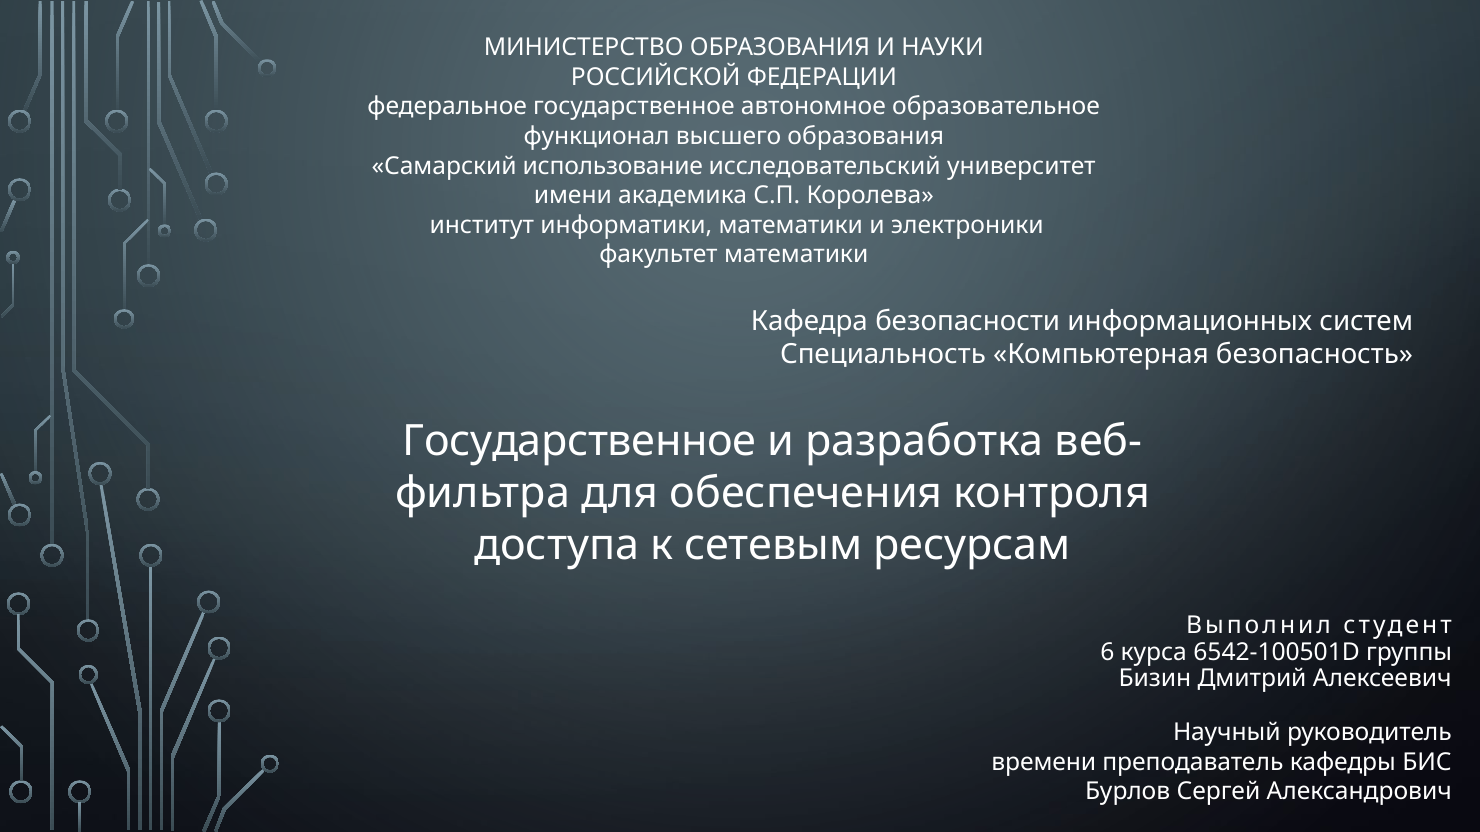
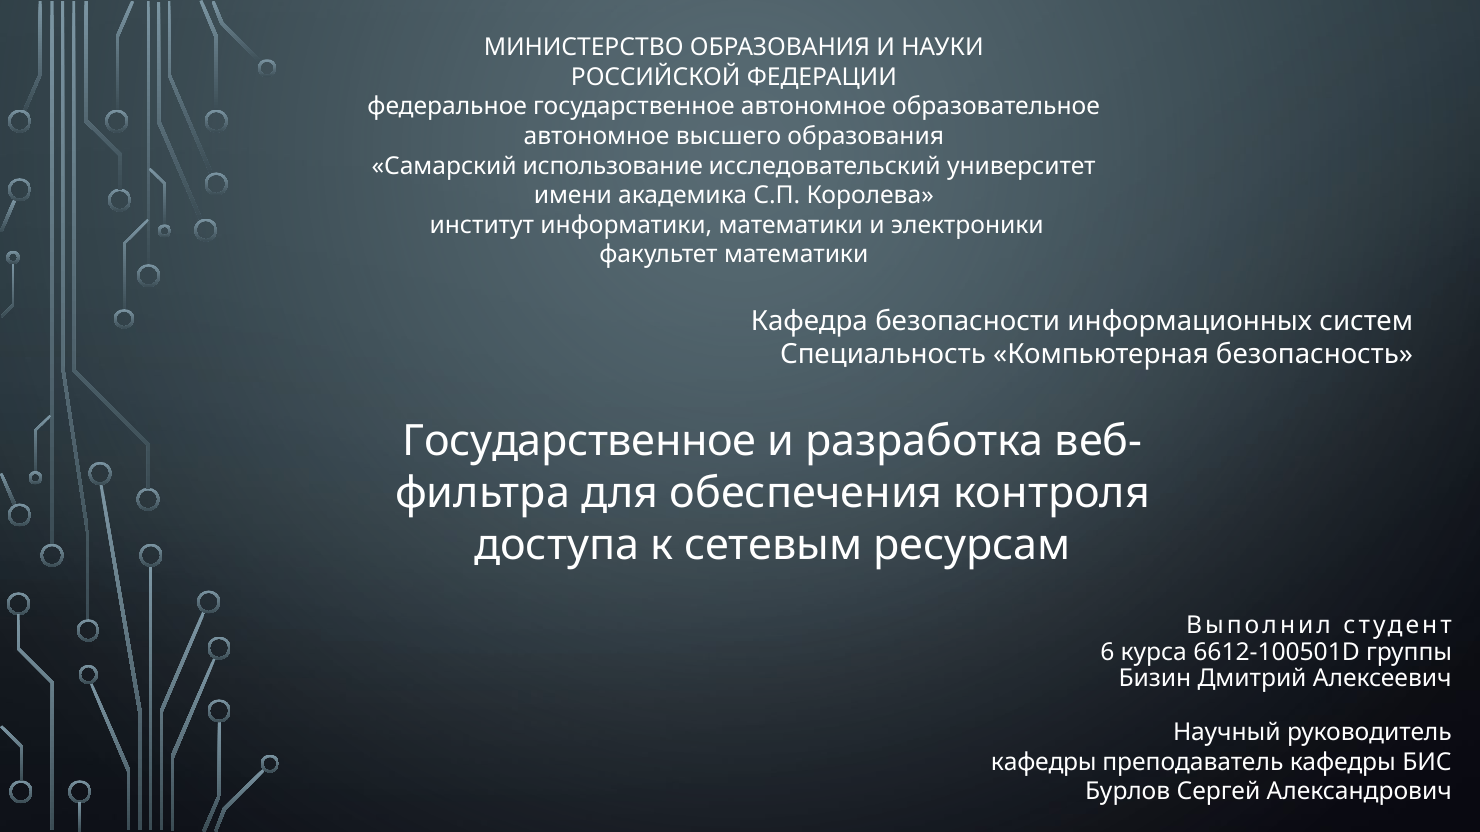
функционал at (597, 137): функционал -> автономное
6542-100501D: 6542-100501D -> 6612-100501D
времени at (1044, 762): времени -> кафедры
